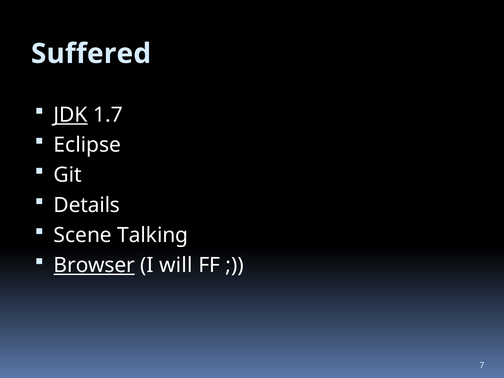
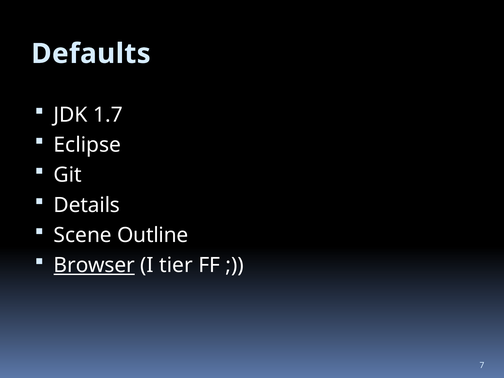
Suffered: Suffered -> Defaults
JDK underline: present -> none
Talking: Talking -> Outline
will: will -> tier
